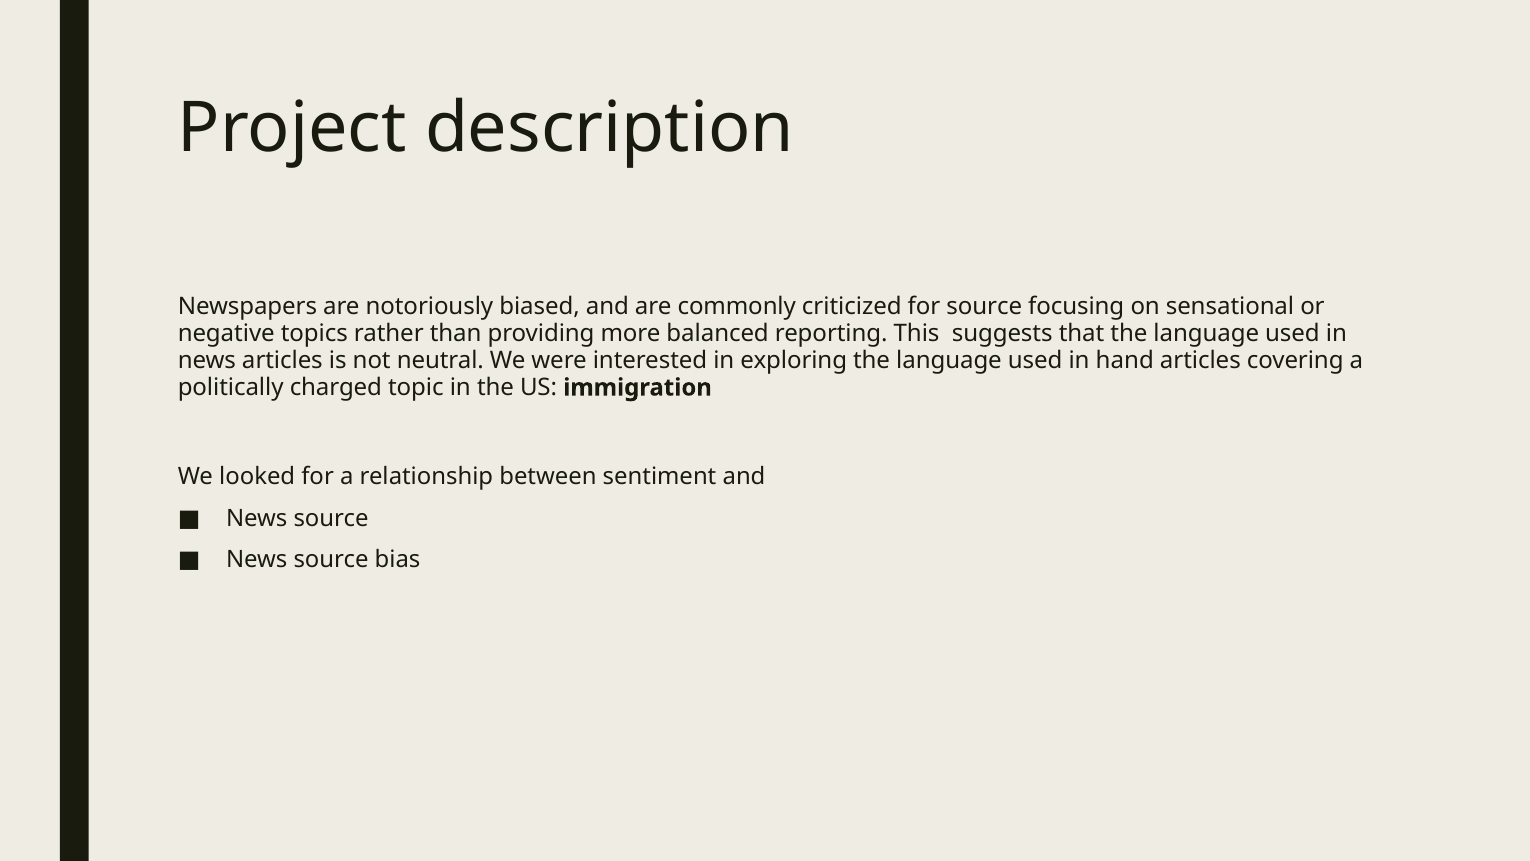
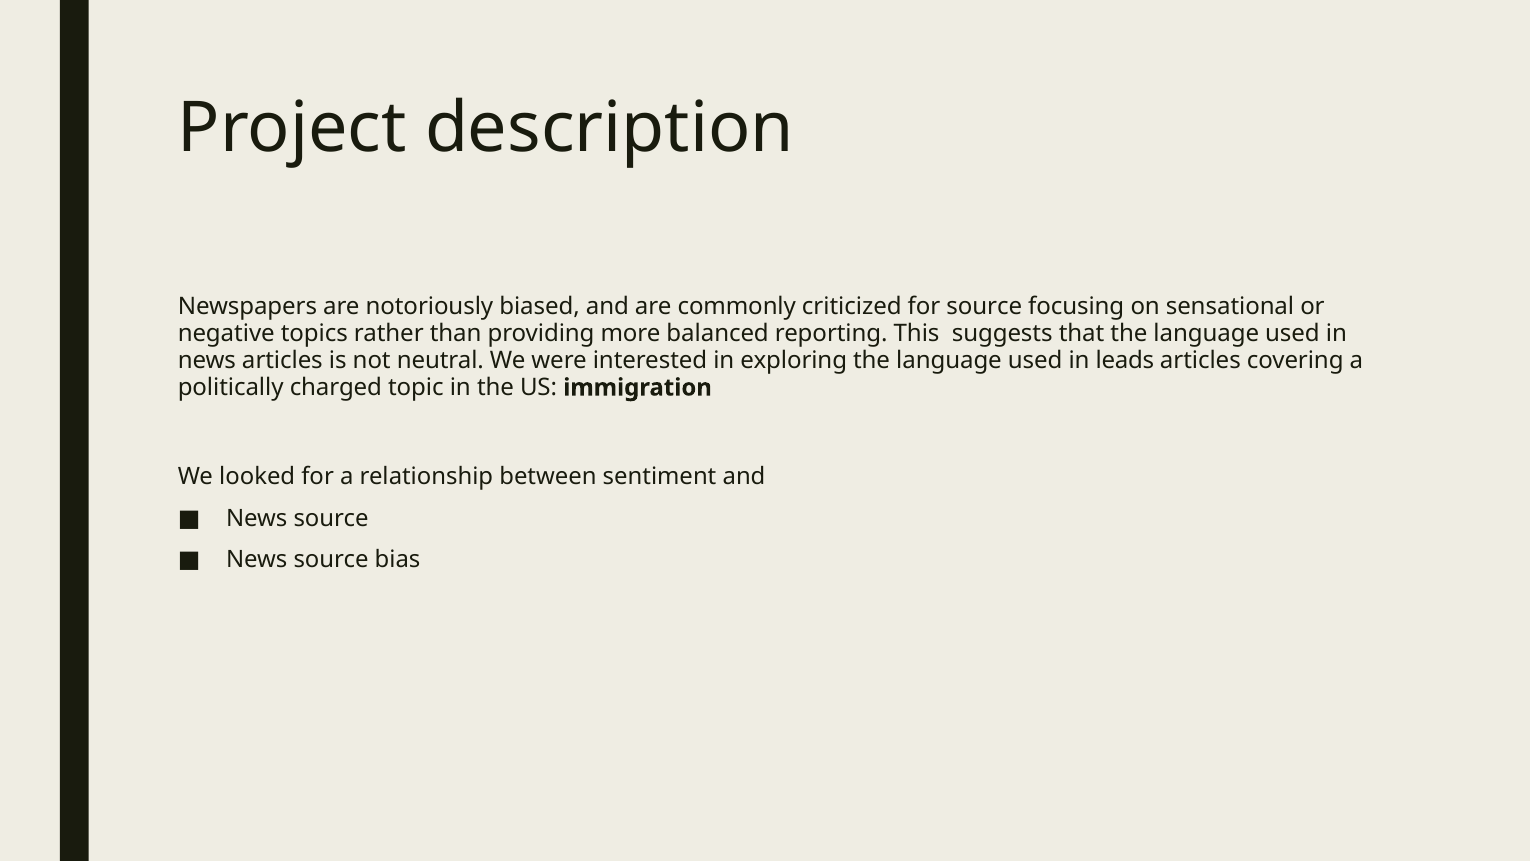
hand: hand -> leads
